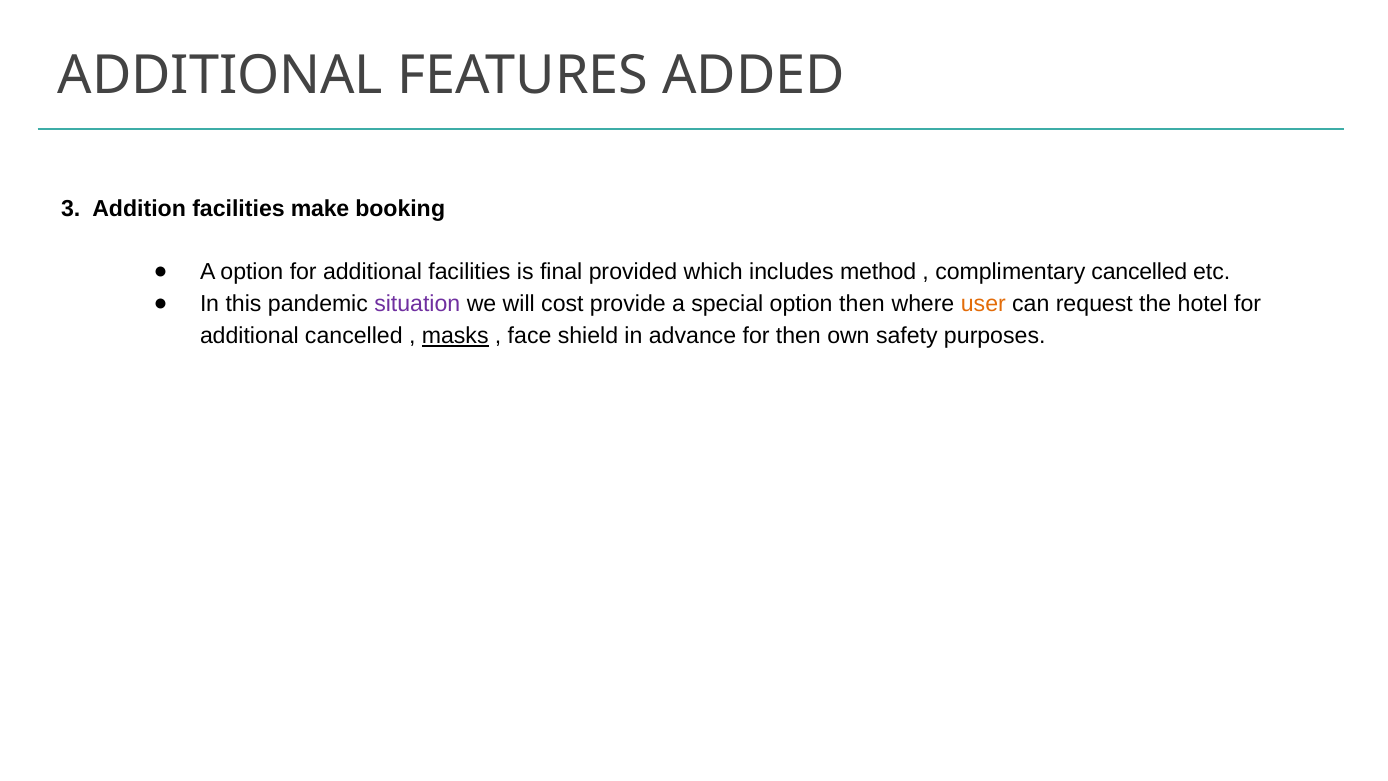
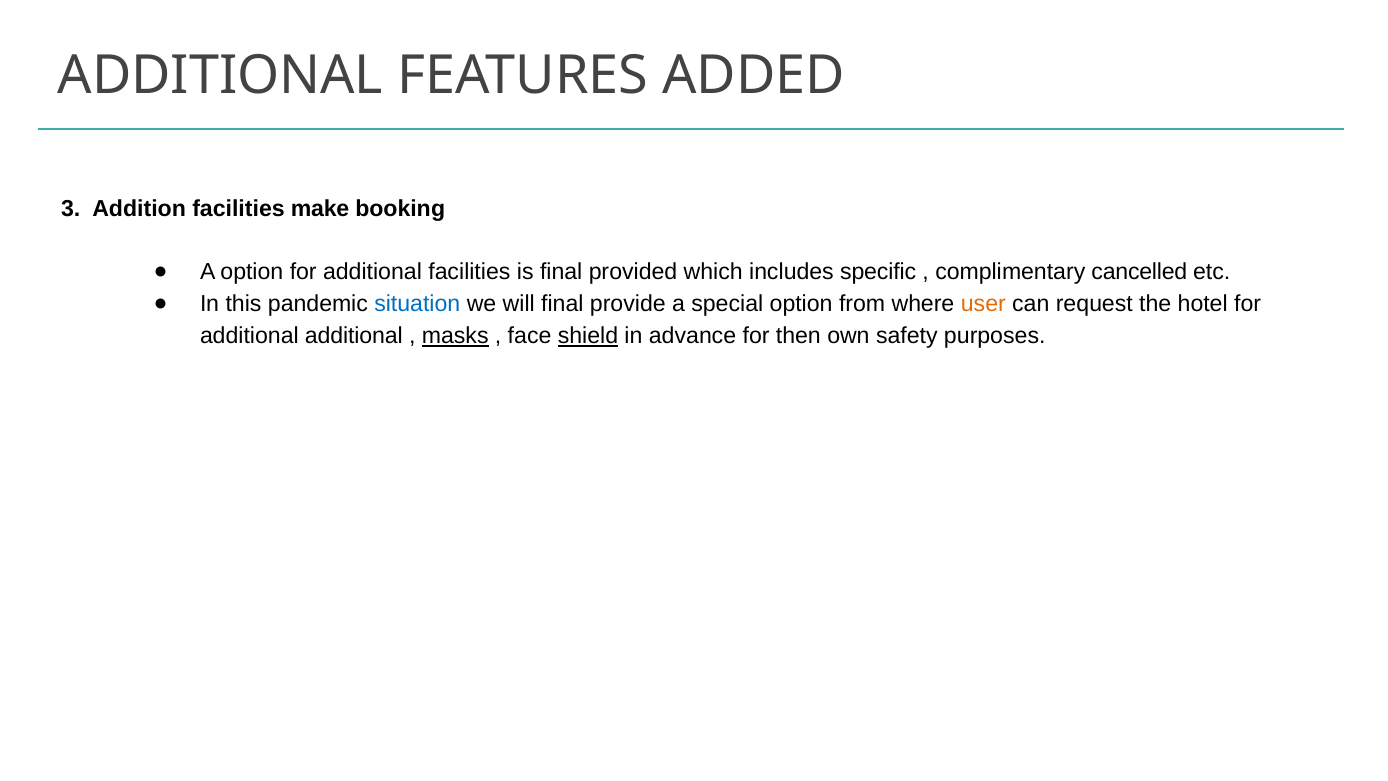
method: method -> specific
situation colour: purple -> blue
will cost: cost -> final
option then: then -> from
additional cancelled: cancelled -> additional
shield underline: none -> present
